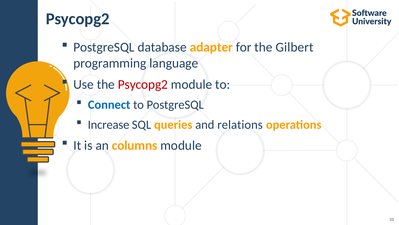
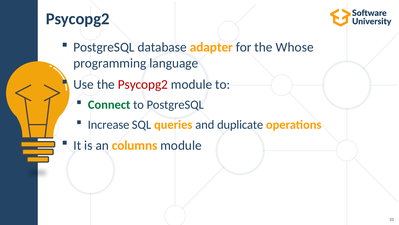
Gilbert: Gilbert -> Whose
Connect colour: blue -> green
relations: relations -> duplicate
